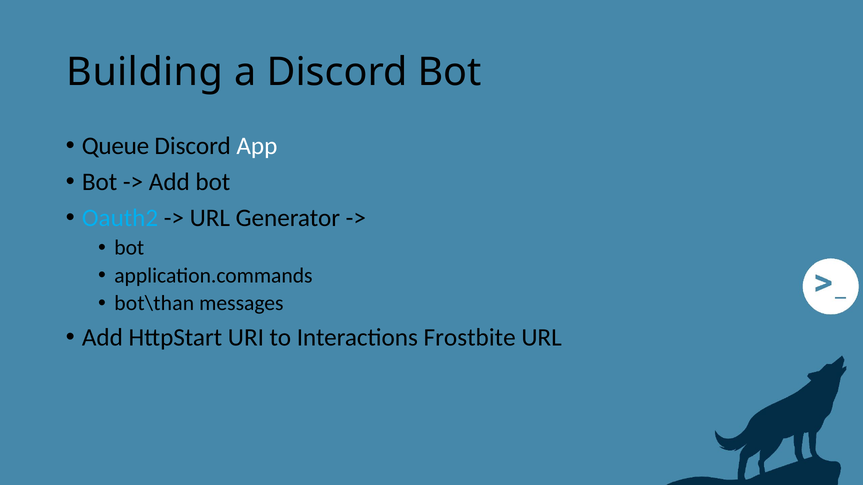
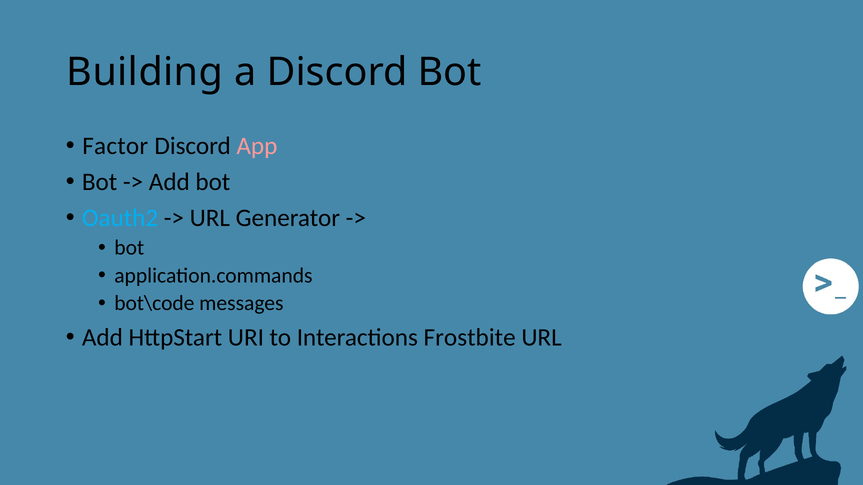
Queue: Queue -> Factor
App colour: white -> pink
bot\than: bot\than -> bot\code
